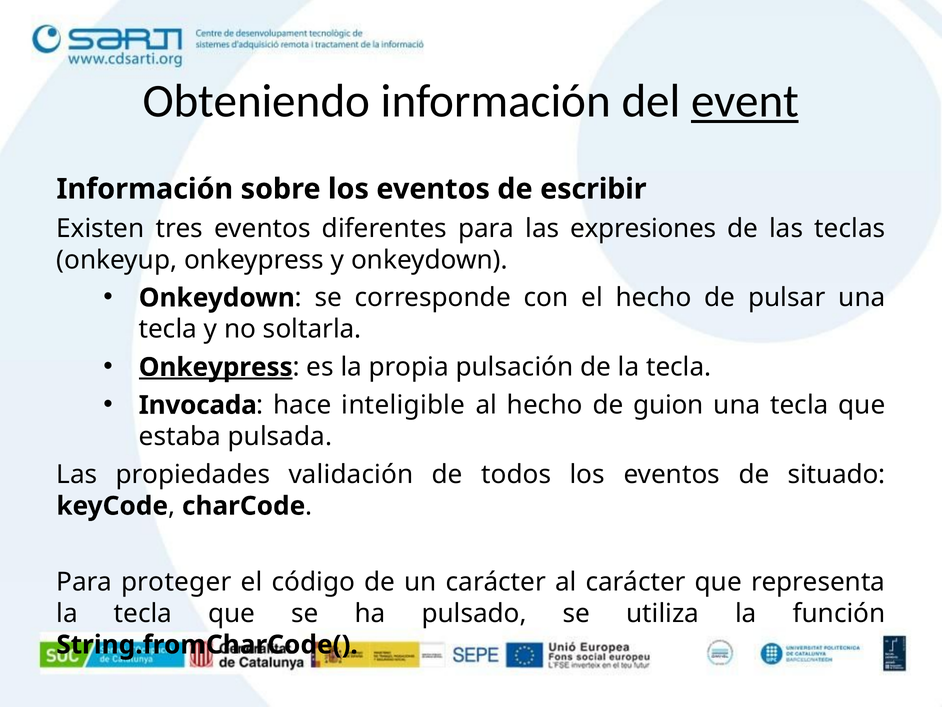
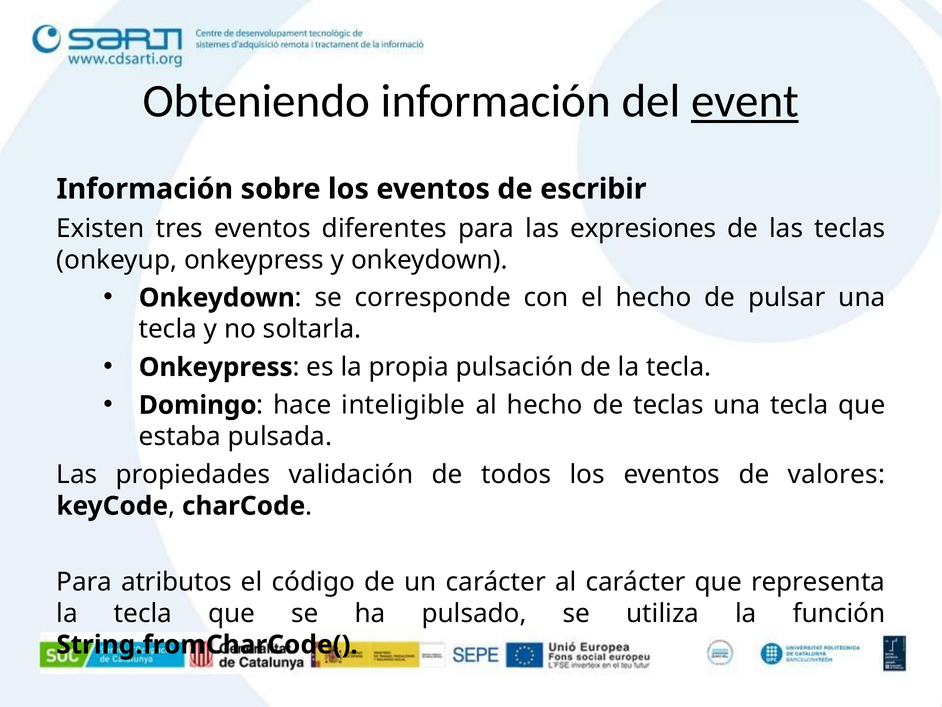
Onkeypress at (216, 367) underline: present -> none
Invocada: Invocada -> Domingo
de guion: guion -> teclas
situado: situado -> valores
proteger: proteger -> atributos
